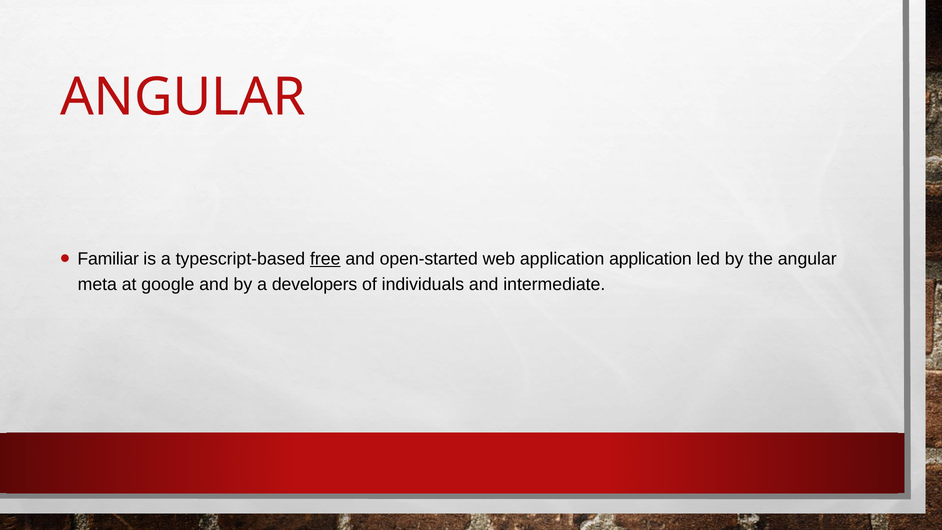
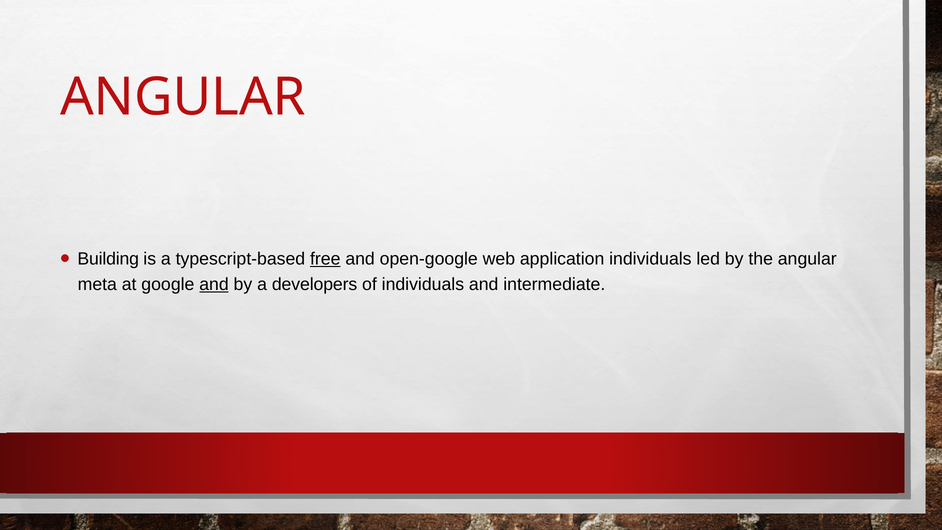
Familiar: Familiar -> Building
open-started: open-started -> open-google
application application: application -> individuals
and at (214, 284) underline: none -> present
